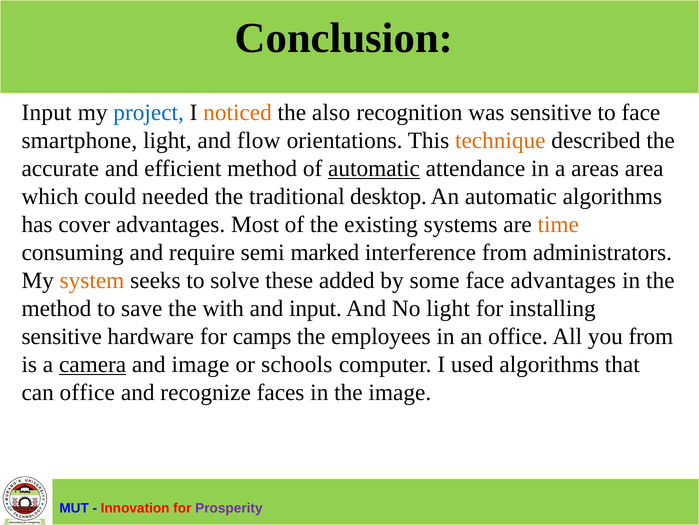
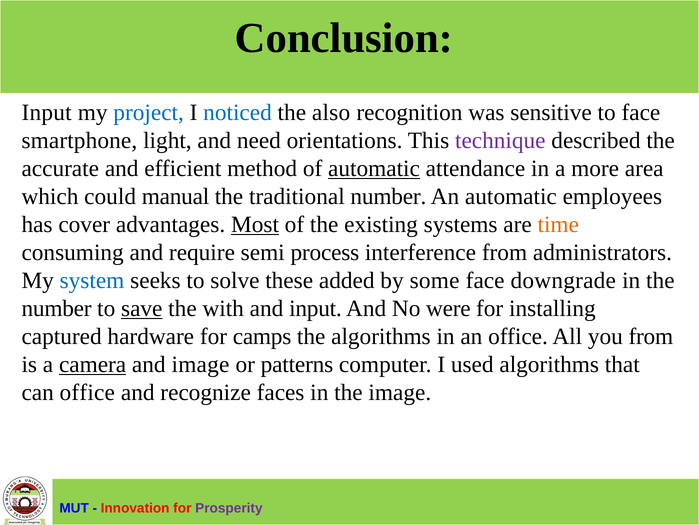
noticed colour: orange -> blue
flow: flow -> need
technique colour: orange -> purple
areas: areas -> more
needed: needed -> manual
traditional desktop: desktop -> number
automatic algorithms: algorithms -> employees
Most underline: none -> present
marked: marked -> process
system colour: orange -> blue
face advantages: advantages -> downgrade
method at (56, 308): method -> number
save underline: none -> present
No light: light -> were
sensitive at (62, 336): sensitive -> captured
the employees: employees -> algorithms
schools: schools -> patterns
